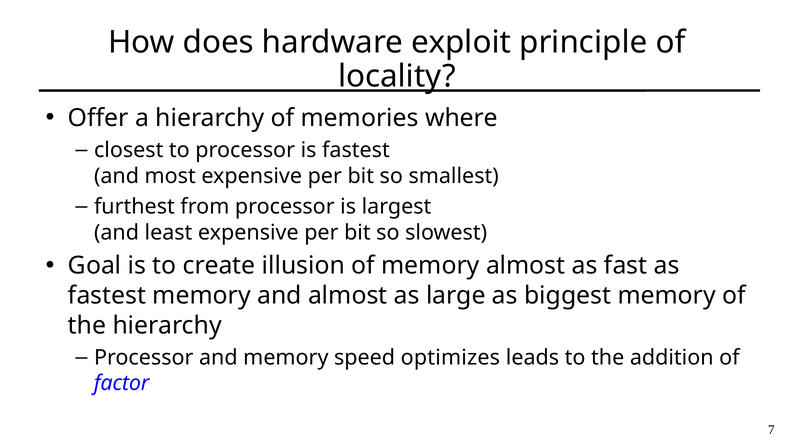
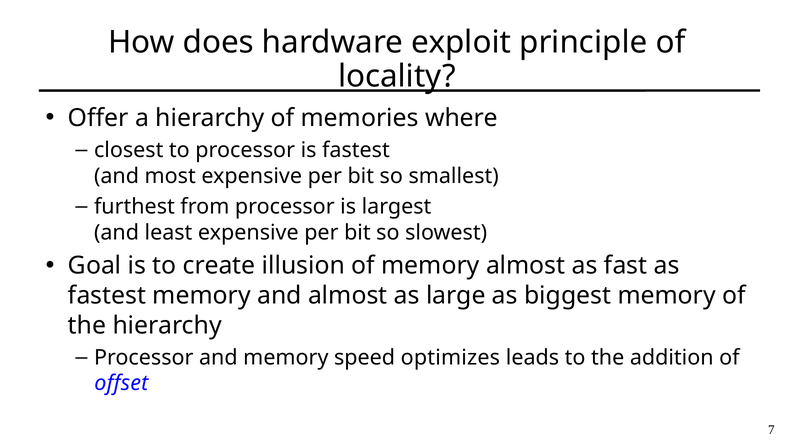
factor: factor -> offset
